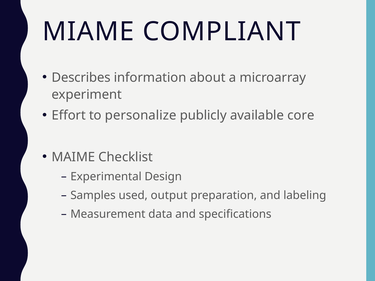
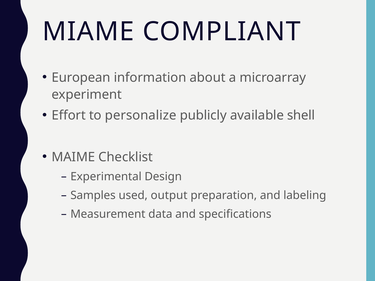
Describes: Describes -> European
core: core -> shell
